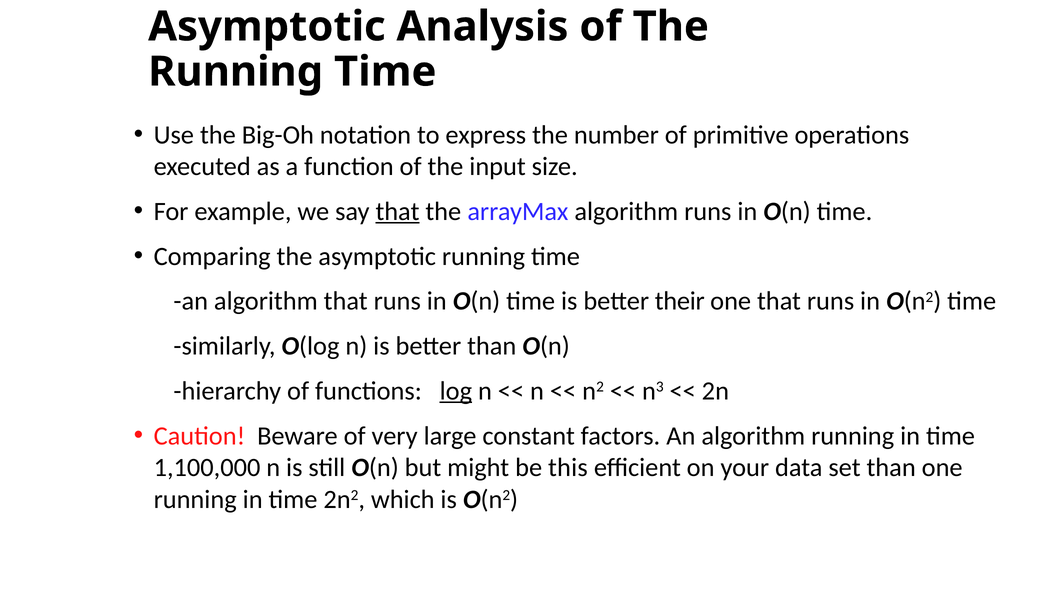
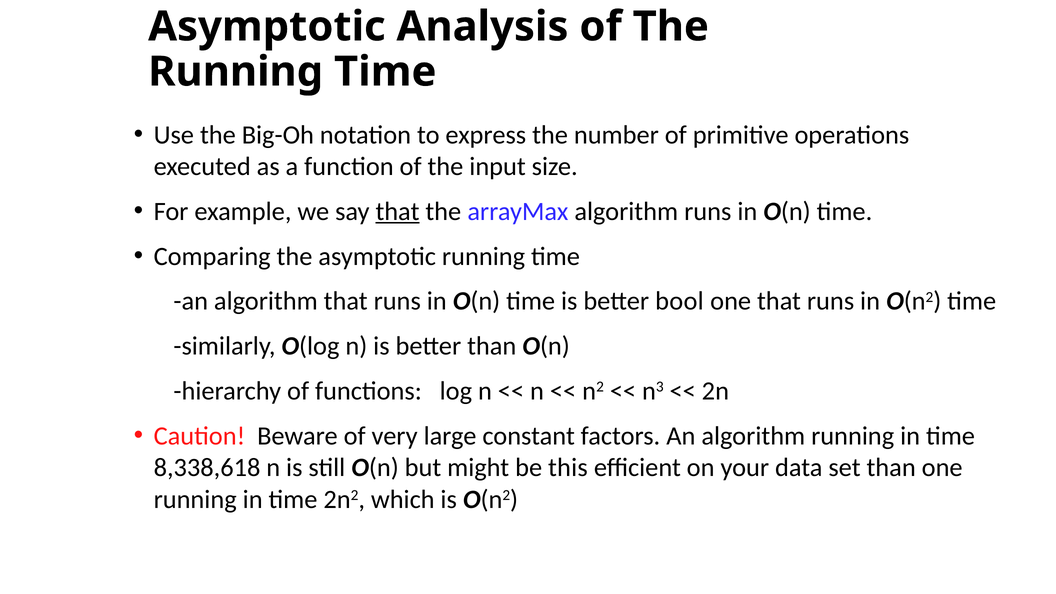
their: their -> bool
log underline: present -> none
1,100,000: 1,100,000 -> 8,338,618
